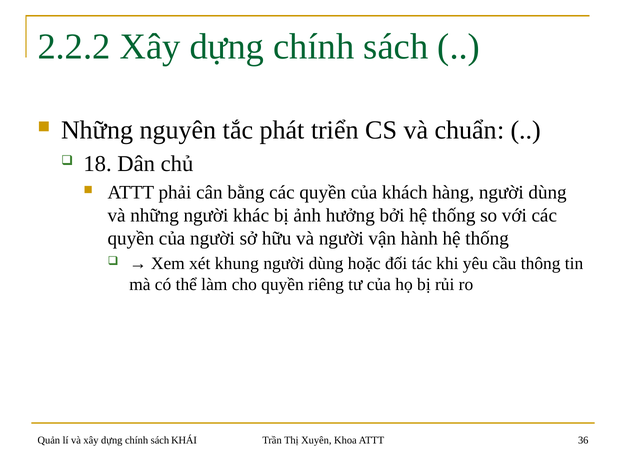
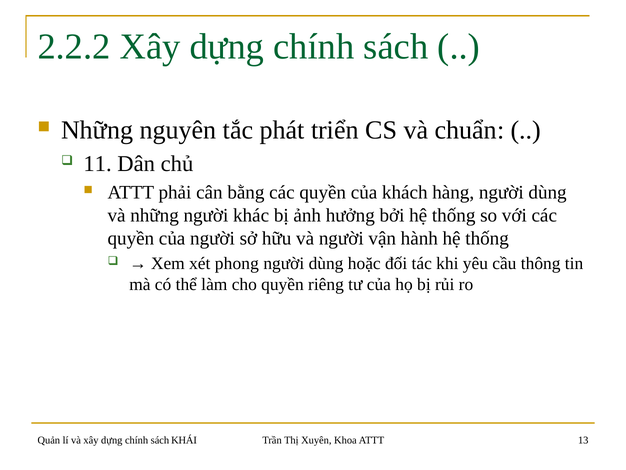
18: 18 -> 11
khung: khung -> phong
36: 36 -> 13
